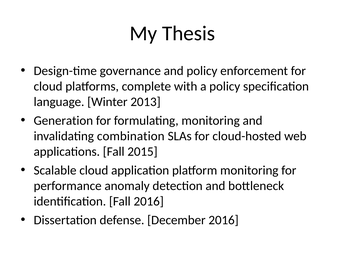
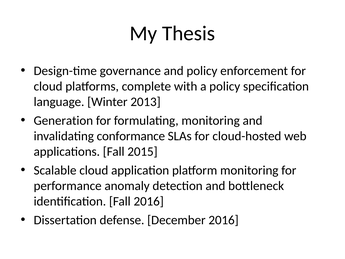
combination: combination -> conformance
